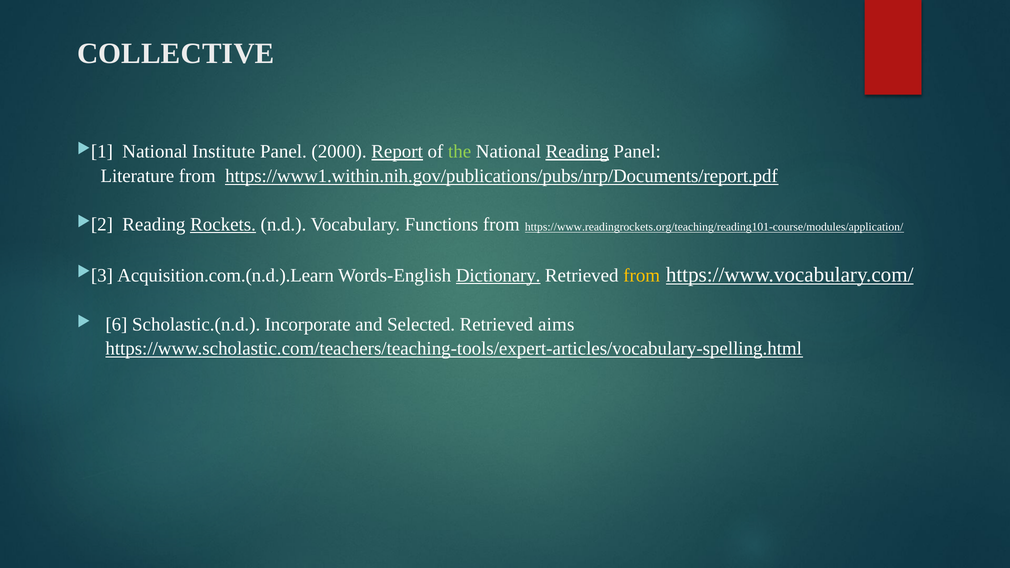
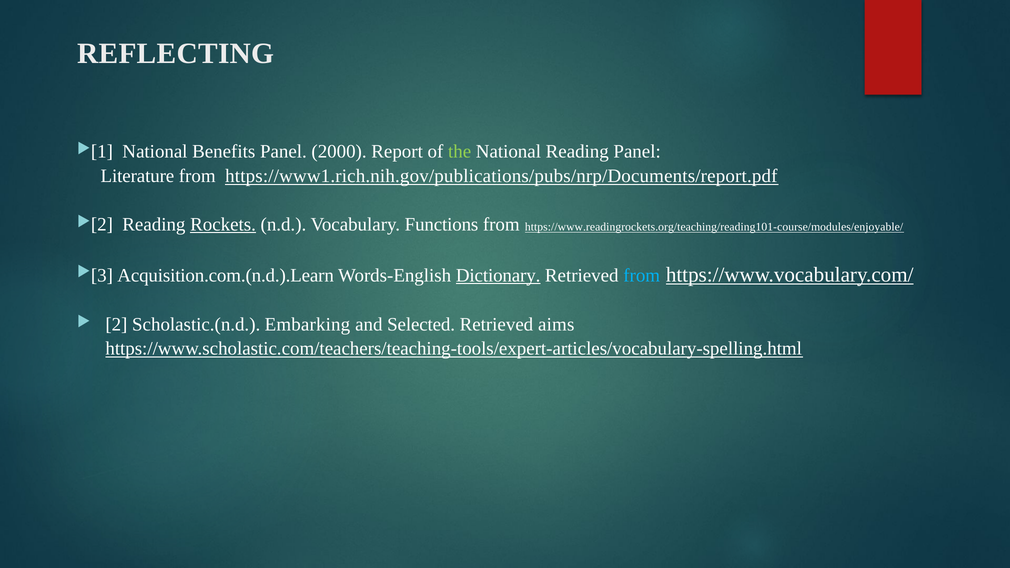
COLLECTIVE: COLLECTIVE -> REFLECTING
Institute: Institute -> Benefits
Report underline: present -> none
Reading at (577, 152) underline: present -> none
https://www1.within.nih.gov/publications/pubs/nrp/Documents/report.pdf: https://www1.within.nih.gov/publications/pubs/nrp/Documents/report.pdf -> https://www1.rich.nih.gov/publications/pubs/nrp/Documents/report.pdf
https://www.readingrockets.org/teaching/reading101-course/modules/application/: https://www.readingrockets.org/teaching/reading101-course/modules/application/ -> https://www.readingrockets.org/teaching/reading101-course/modules/enjoyable/
from at (642, 275) colour: yellow -> light blue
6: 6 -> 2
Incorporate: Incorporate -> Embarking
